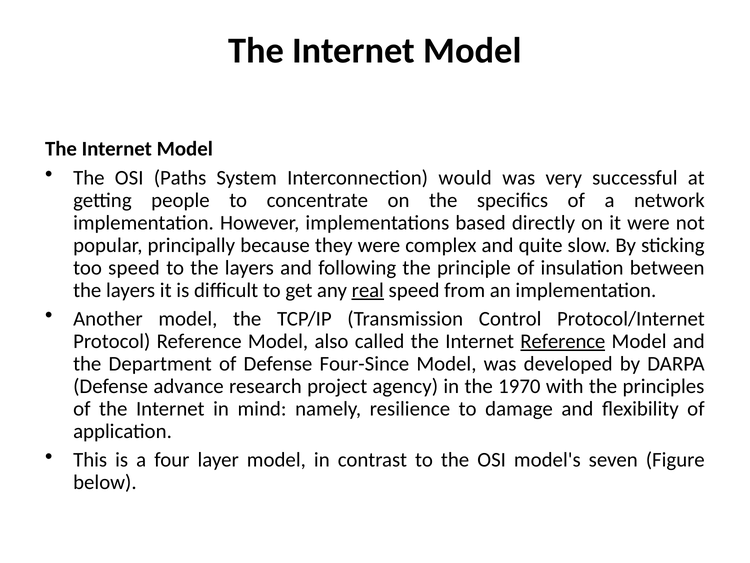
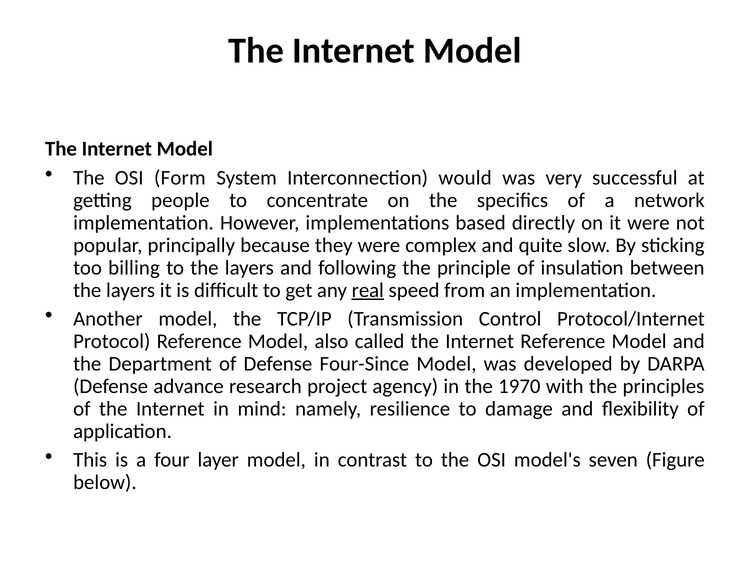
Paths: Paths -> Form
too speed: speed -> billing
Reference at (563, 341) underline: present -> none
